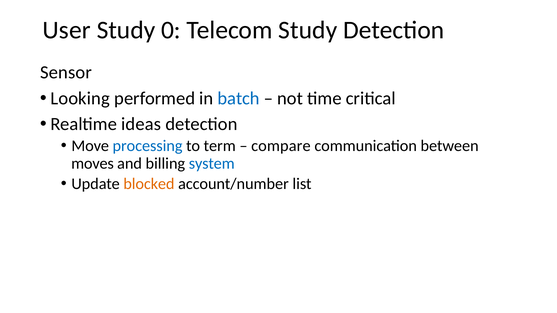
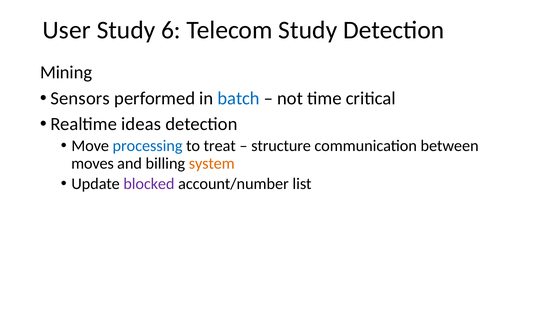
0: 0 -> 6
Sensor: Sensor -> Mining
Looking: Looking -> Sensors
term: term -> treat
compare: compare -> structure
system colour: blue -> orange
blocked colour: orange -> purple
